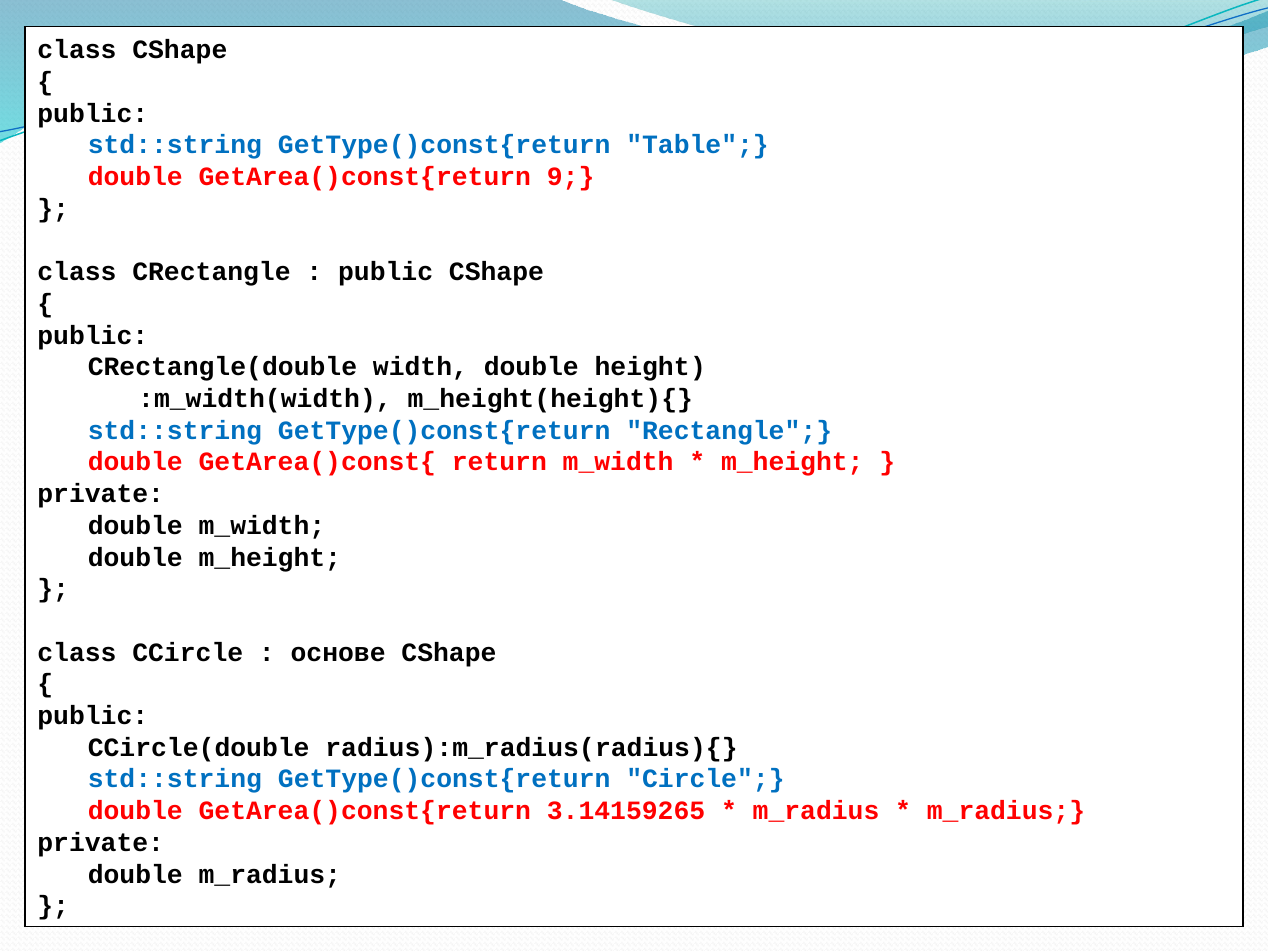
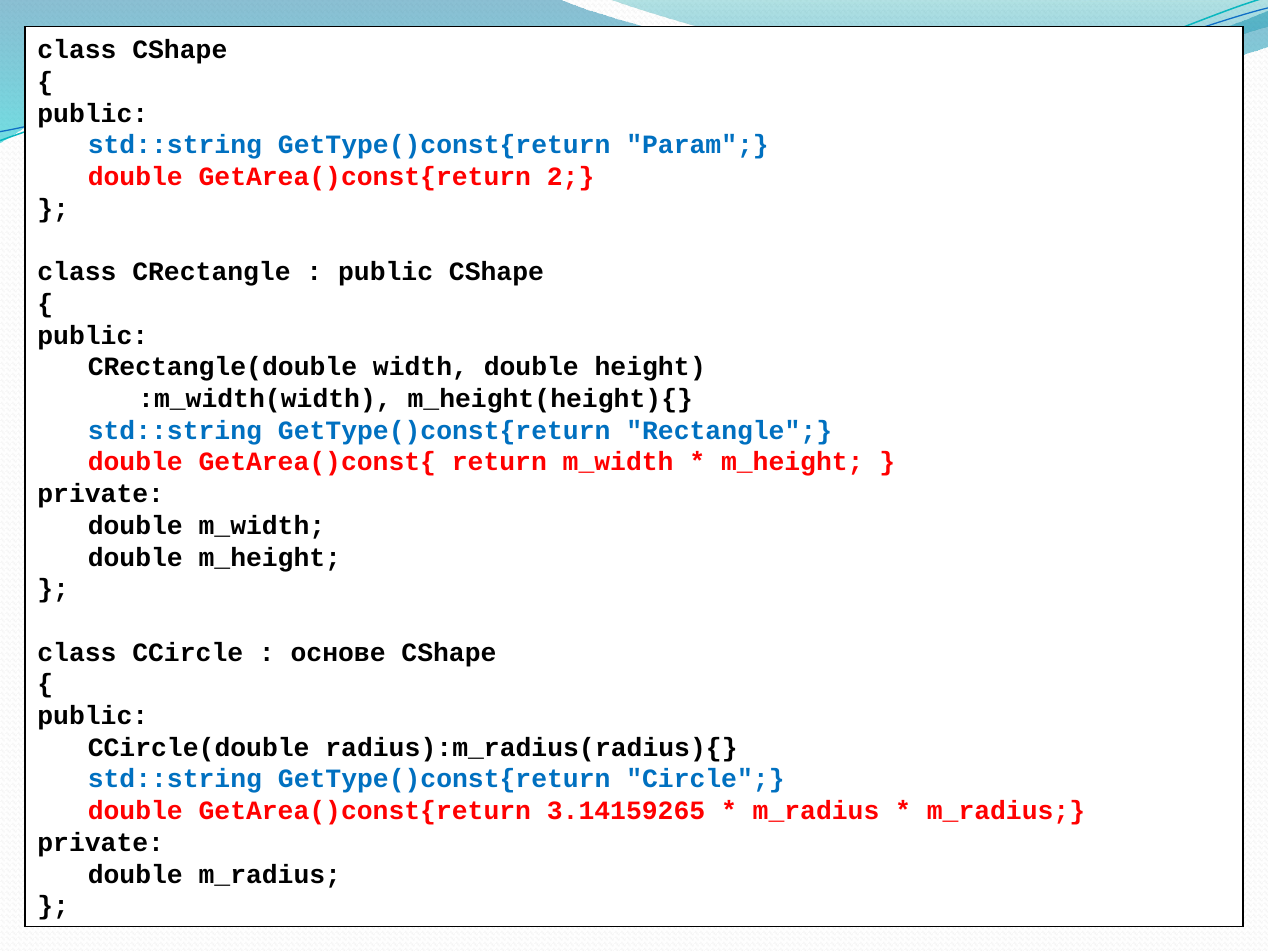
Table: Table -> Param
9: 9 -> 2
